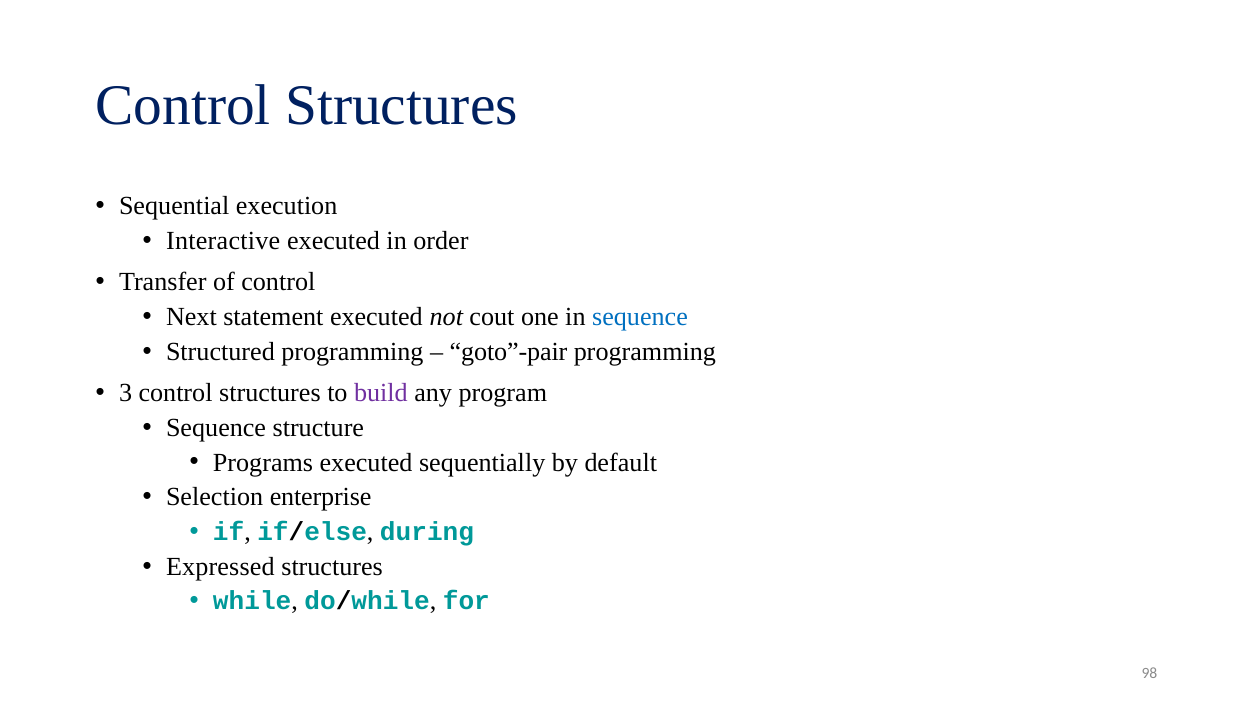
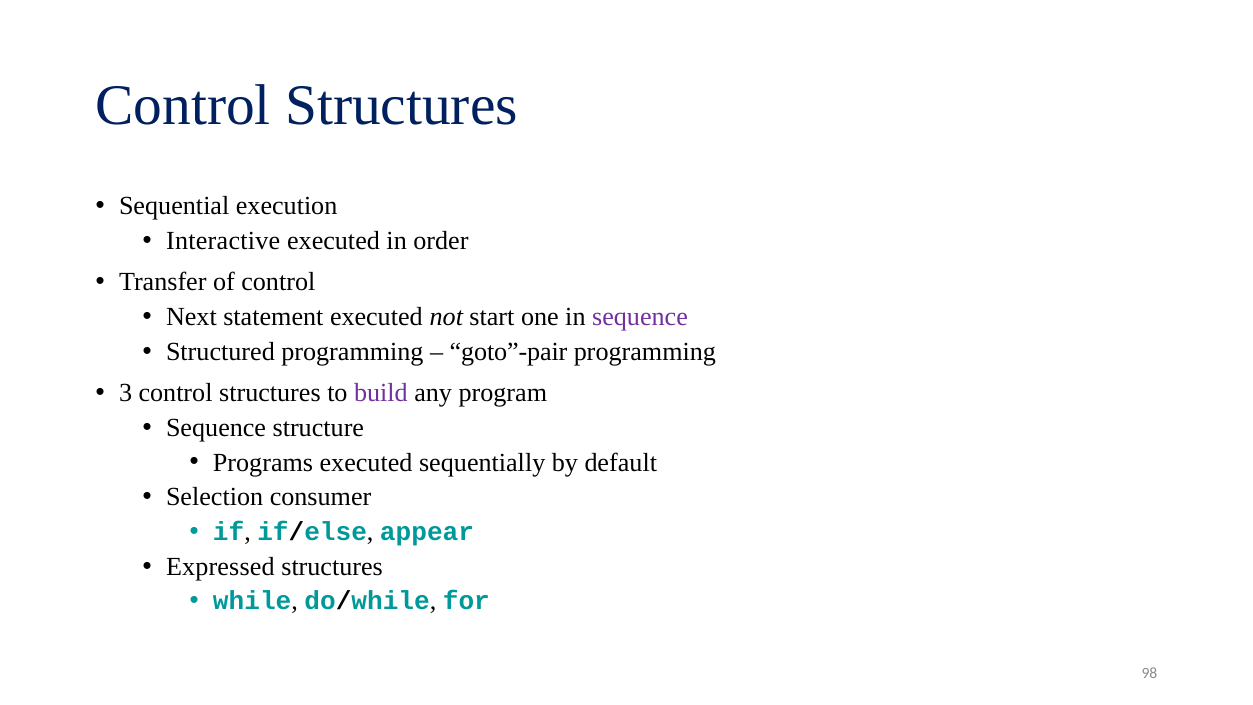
cout: cout -> start
sequence at (640, 317) colour: blue -> purple
enterprise: enterprise -> consumer
during: during -> appear
